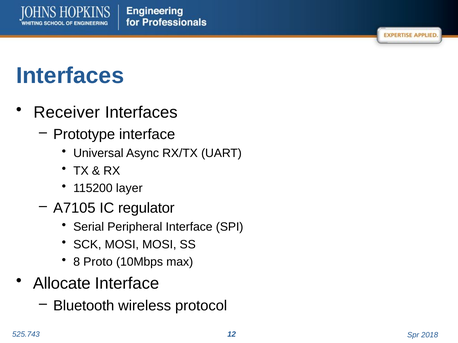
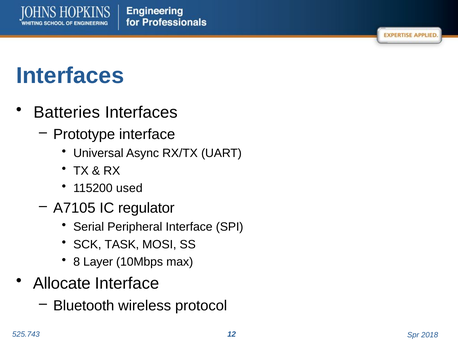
Receiver: Receiver -> Batteries
layer: layer -> used
SCK MOSI: MOSI -> TASK
Proto: Proto -> Layer
